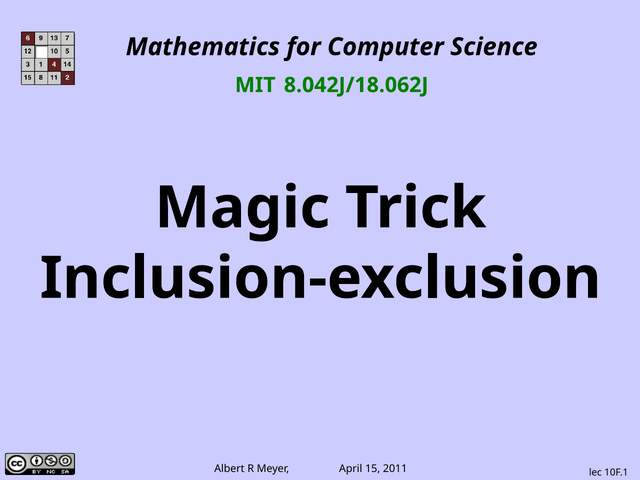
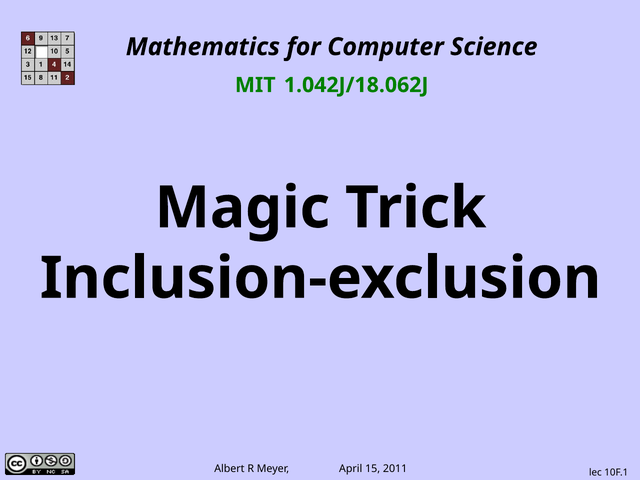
8.042J/18.062J: 8.042J/18.062J -> 1.042J/18.062J
